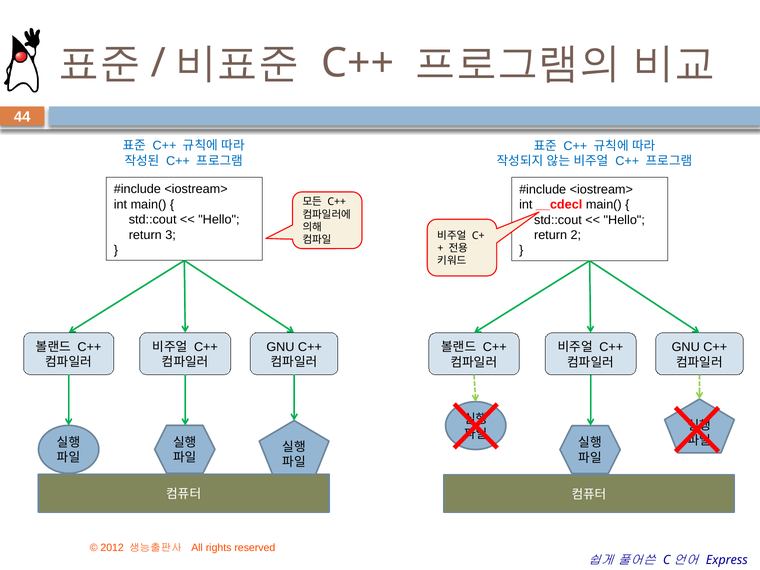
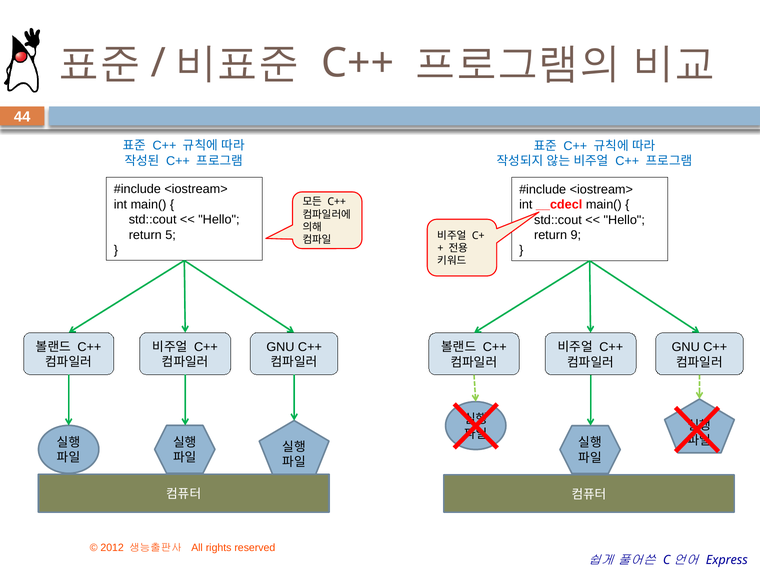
3: 3 -> 5
2: 2 -> 9
